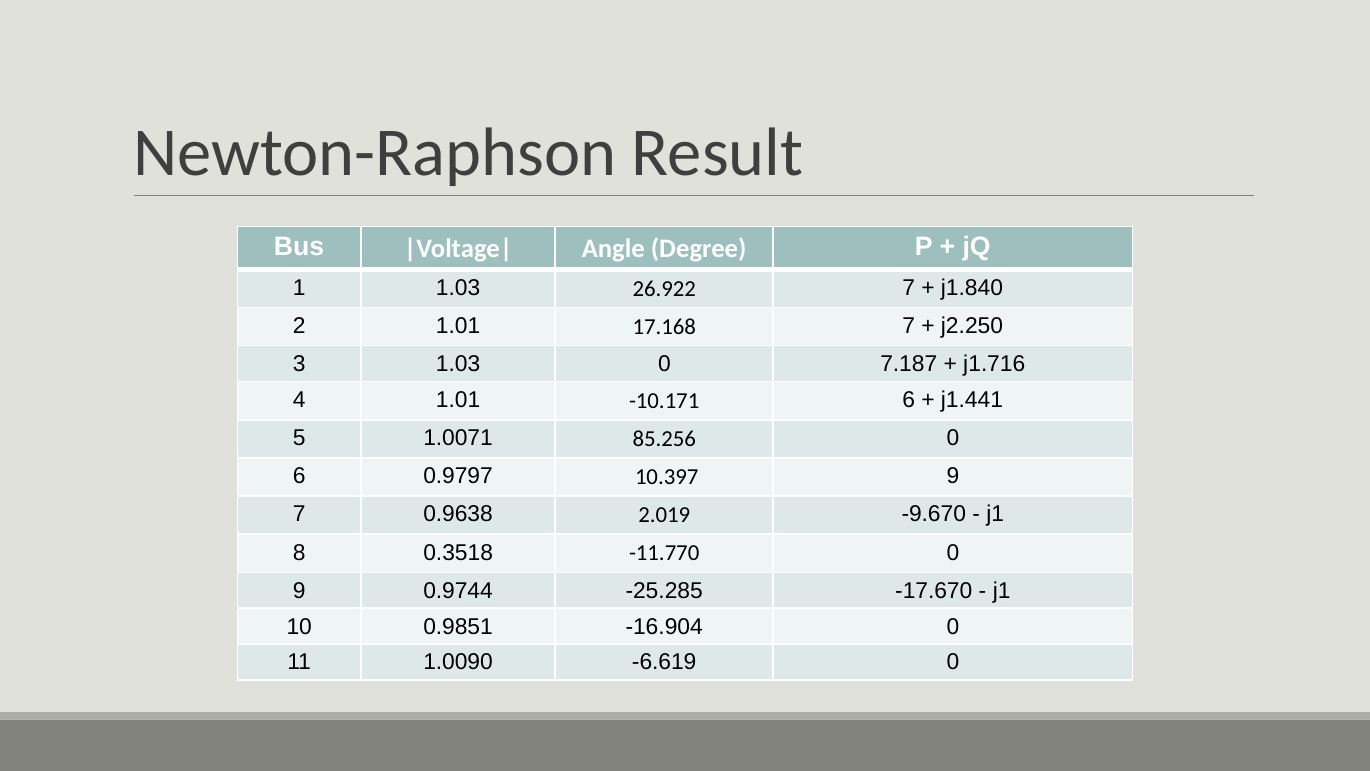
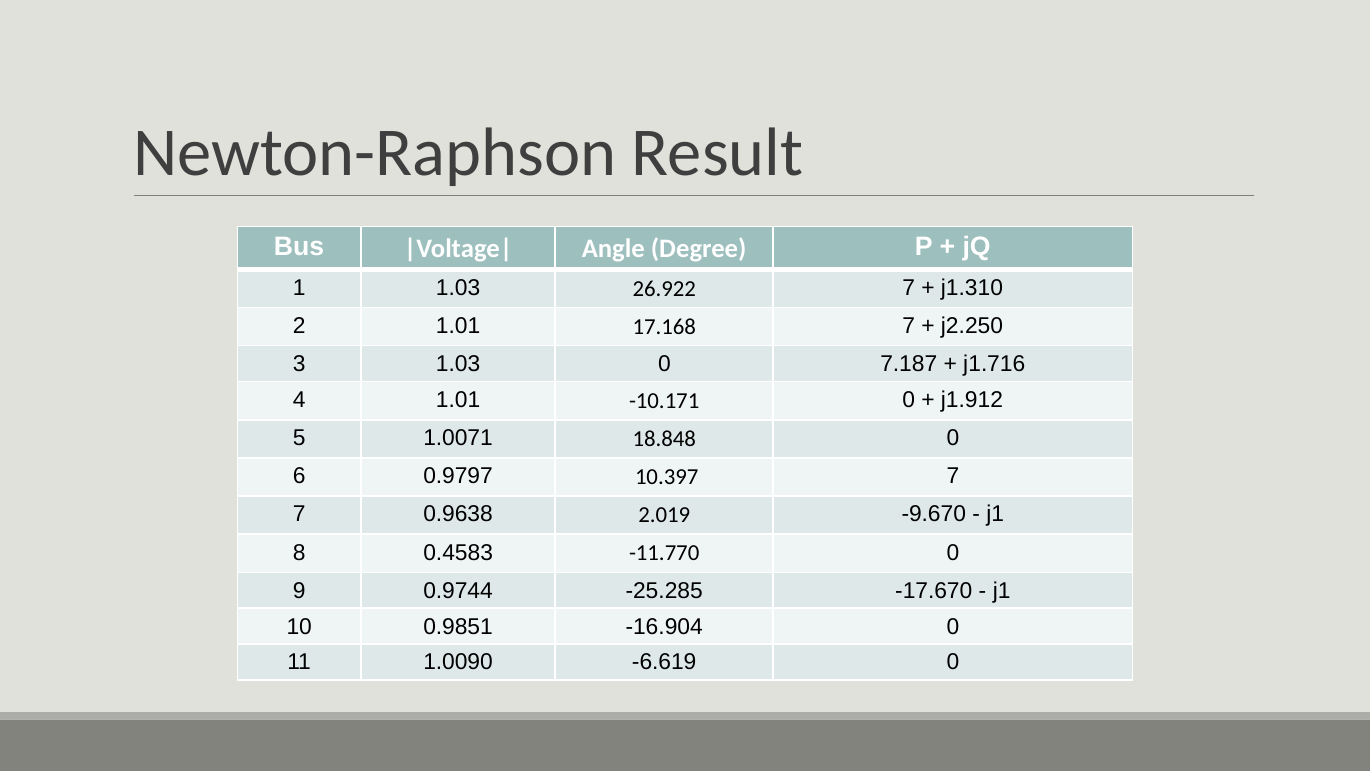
j1.840: j1.840 -> j1.310
-10.171 6: 6 -> 0
j1.441: j1.441 -> j1.912
85.256: 85.256 -> 18.848
10.397 9: 9 -> 7
0.3518: 0.3518 -> 0.4583
